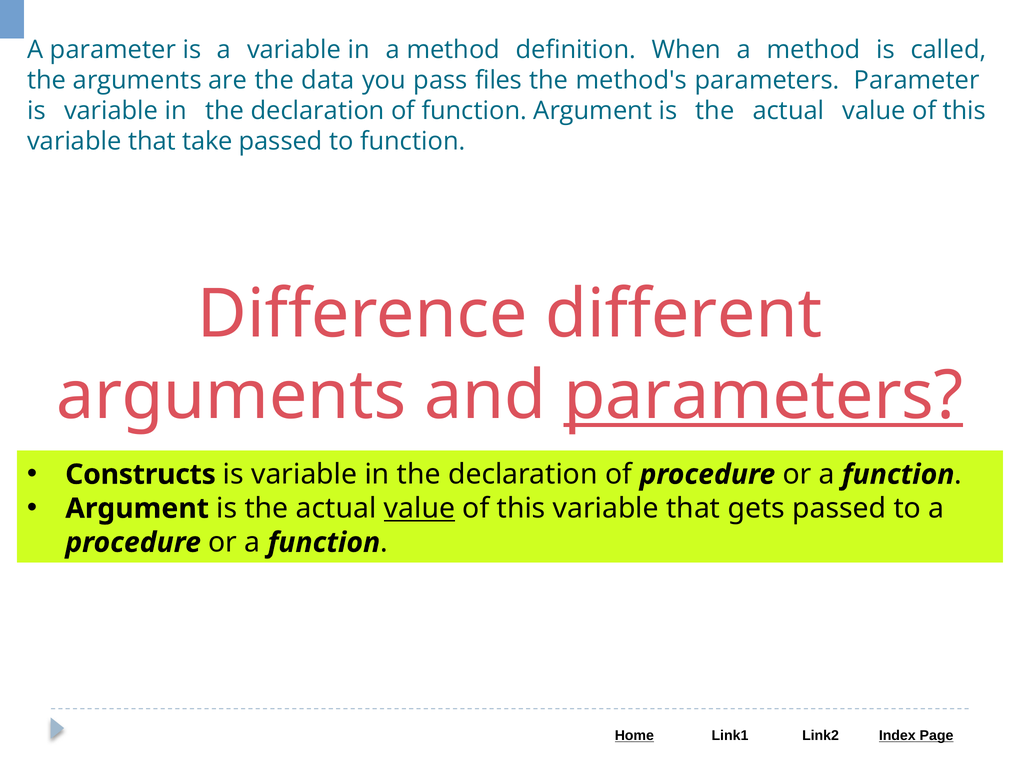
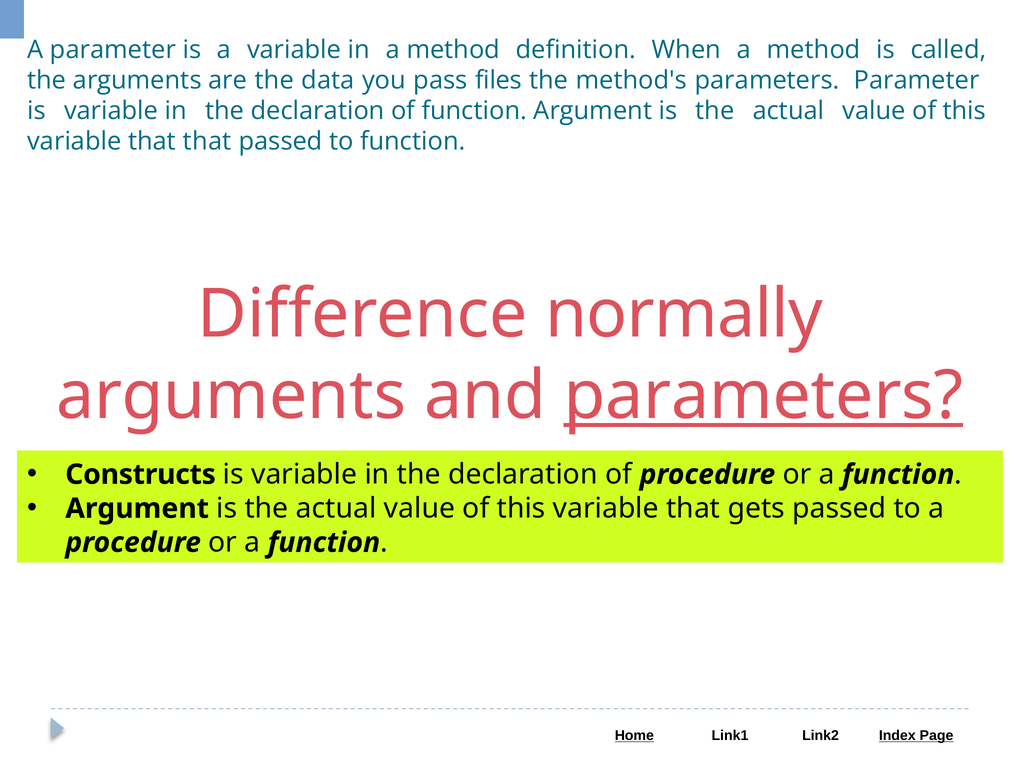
that take: take -> that
different: different -> normally
value at (419, 509) underline: present -> none
